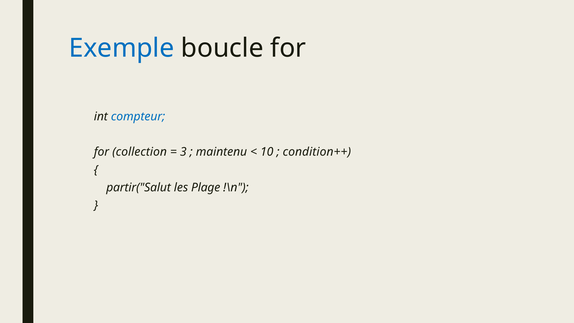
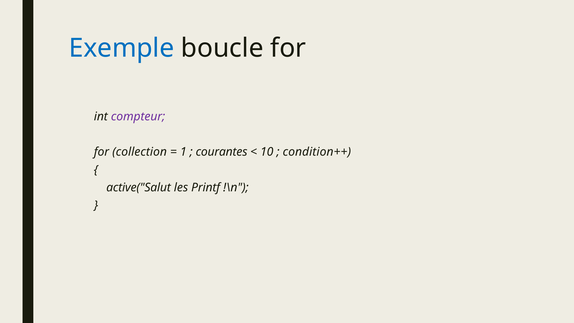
compteur colour: blue -> purple
3: 3 -> 1
maintenu: maintenu -> courantes
partir("Salut: partir("Salut -> active("Salut
Plage: Plage -> Printf
